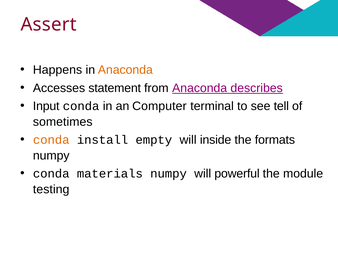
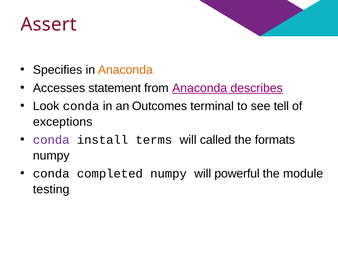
Happens: Happens -> Specifies
Input: Input -> Look
Computer: Computer -> Outcomes
sometimes: sometimes -> exceptions
conda at (51, 140) colour: orange -> purple
empty: empty -> terms
inside: inside -> called
materials: materials -> completed
